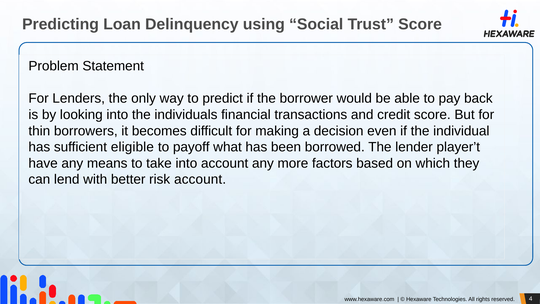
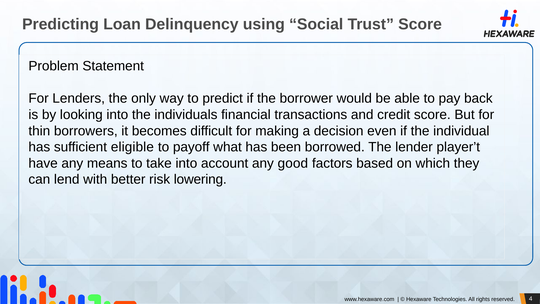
more: more -> good
risk account: account -> lowering
